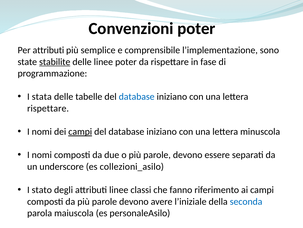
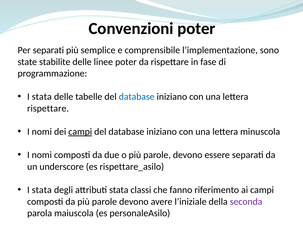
Per attributi: attributi -> separati
stabilite underline: present -> none
collezioni_asilo: collezioni_asilo -> rispettare_asilo
stato at (42, 189): stato -> stata
attributi linee: linee -> stata
seconda colour: blue -> purple
